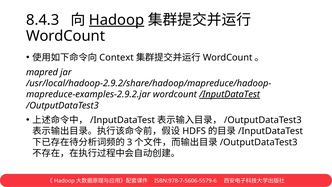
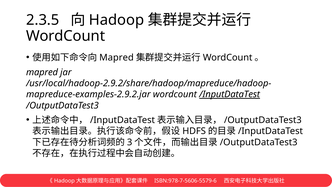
8.4.3: 8.4.3 -> 2.3.5
Hadoop underline: present -> none
Context at (116, 58): Context -> Mapred
